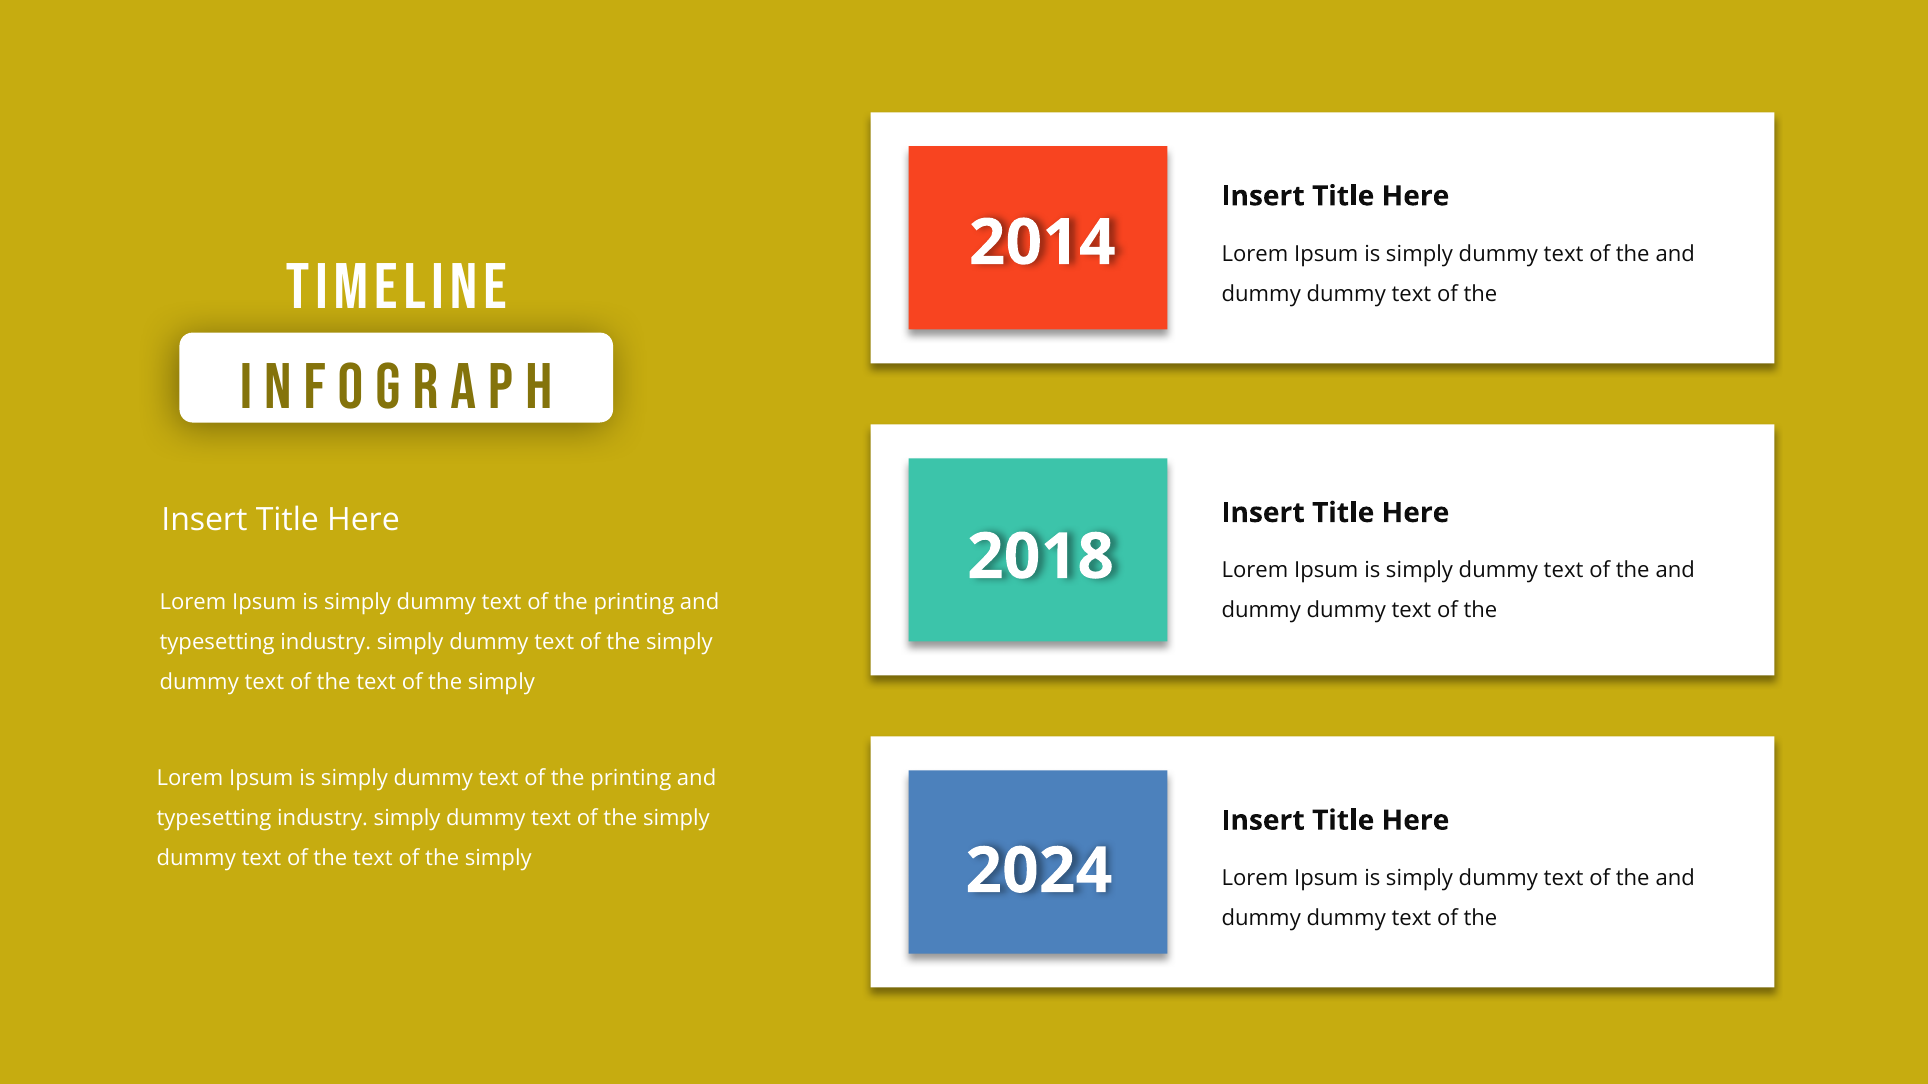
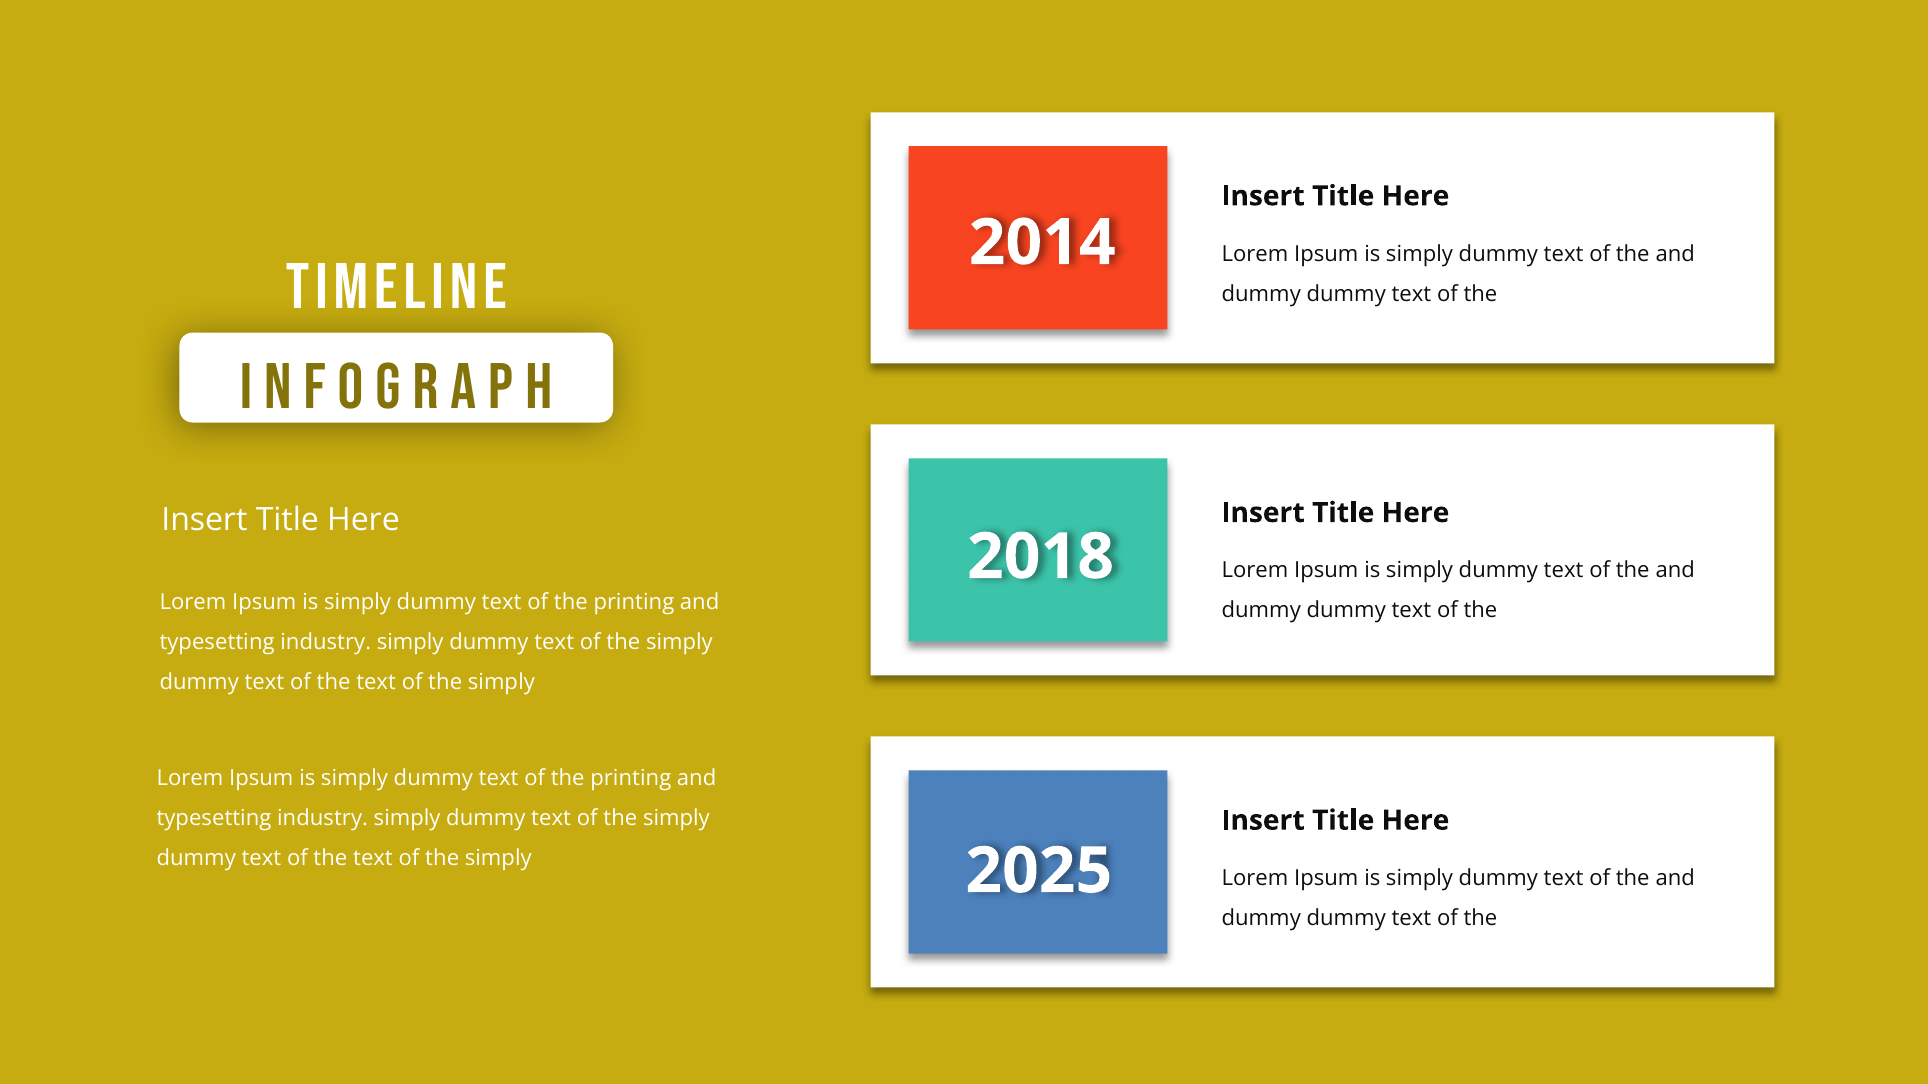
2024: 2024 -> 2025
